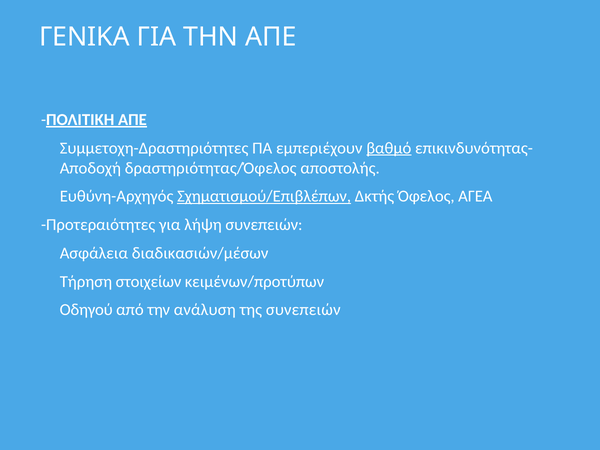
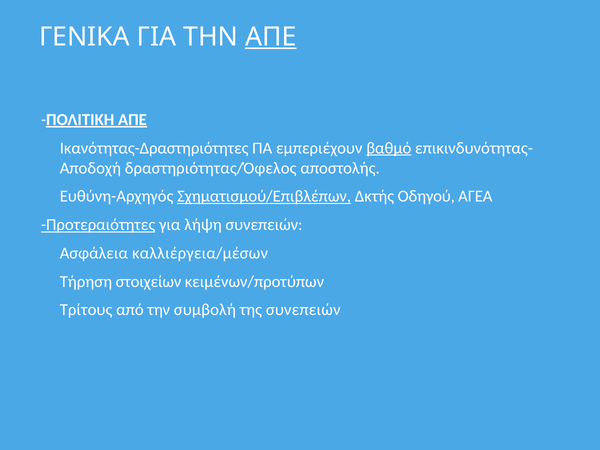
ΑΠΕ at (271, 37) underline: none -> present
Συμμετοχη-Δραστηριότητες: Συμμετοχη-Δραστηριότητες -> Ικανότητας-Δραστηριότητες
Όφελος: Όφελος -> Οδηγού
Προτεραιότητες underline: none -> present
διαδικασιών/μέσων: διαδικασιών/μέσων -> καλλιέργεια/μέσων
Οδηγού: Οδηγού -> Τρίτους
ανάλυση: ανάλυση -> συμβολή
